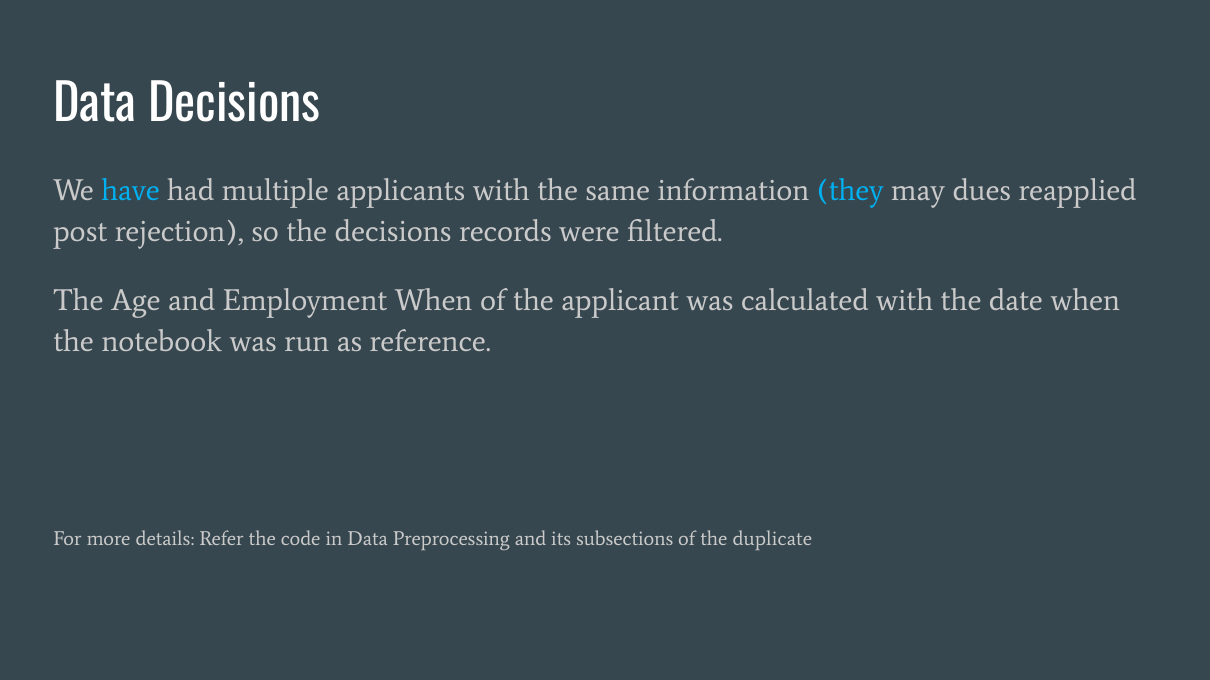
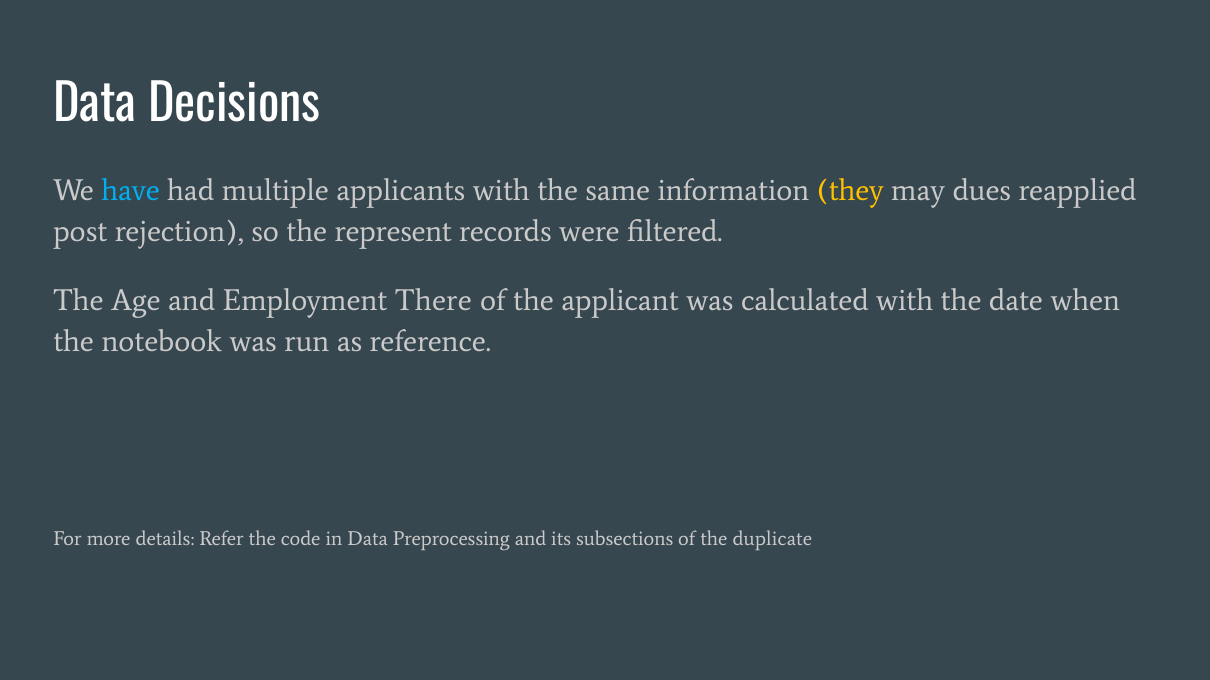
they colour: light blue -> yellow
the decisions: decisions -> represent
Employment When: When -> There
